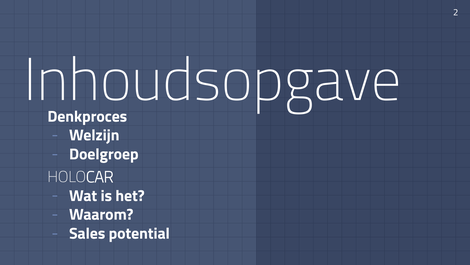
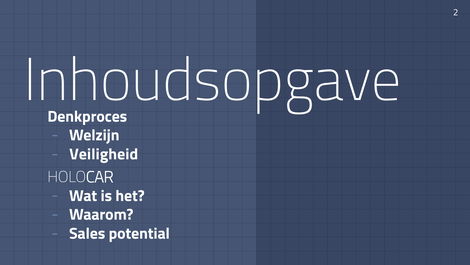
Doelgroep: Doelgroep -> Veiligheid
